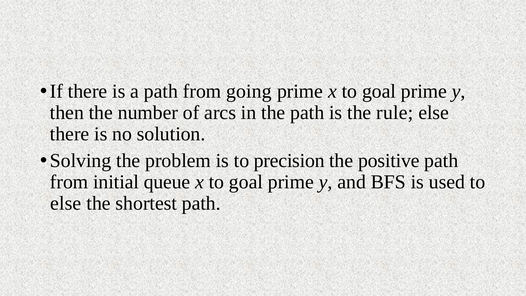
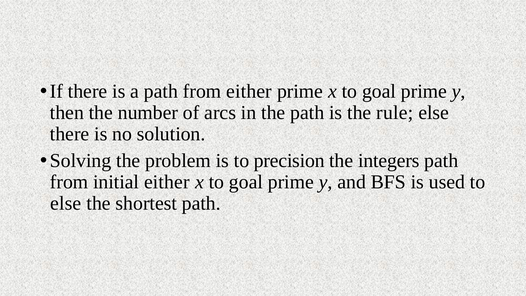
from going: going -> either
positive: positive -> integers
initial queue: queue -> either
